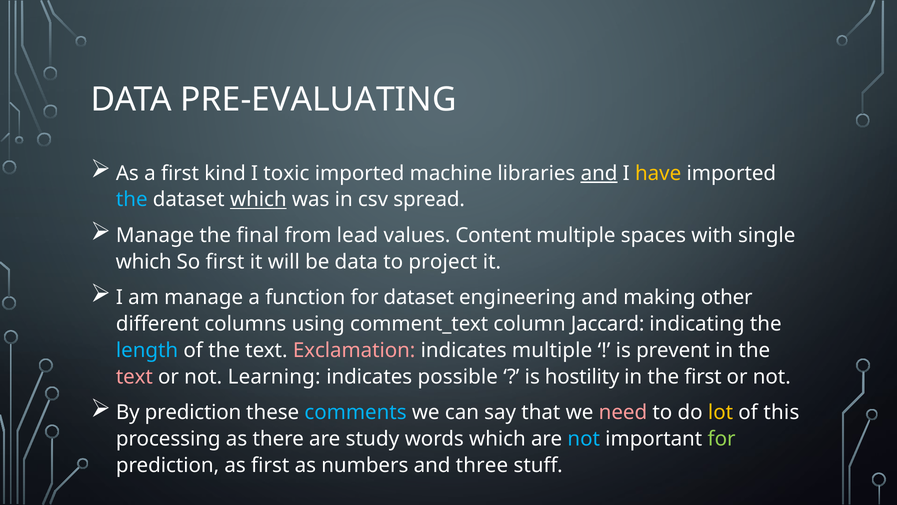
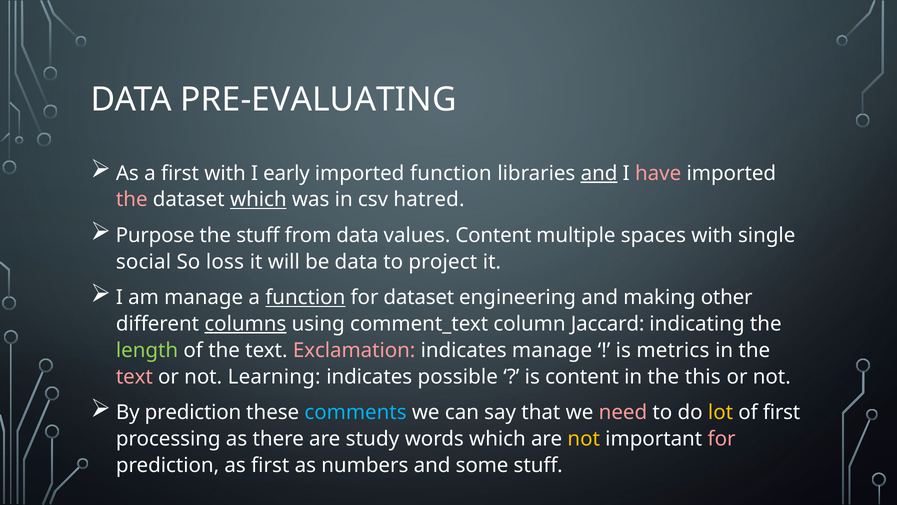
first kind: kind -> with
toxic: toxic -> early
imported machine: machine -> function
have colour: yellow -> pink
the at (132, 200) colour: light blue -> pink
spread: spread -> hatred
Manage at (155, 235): Manage -> Purpose
the final: final -> stuff
from lead: lead -> data
which at (144, 262): which -> social
So first: first -> loss
function at (305, 297) underline: none -> present
columns underline: none -> present
length colour: light blue -> light green
indicates multiple: multiple -> manage
prevent: prevent -> metrics
is hostility: hostility -> content
the first: first -> this
of this: this -> first
not at (584, 439) colour: light blue -> yellow
for at (722, 439) colour: light green -> pink
three: three -> some
